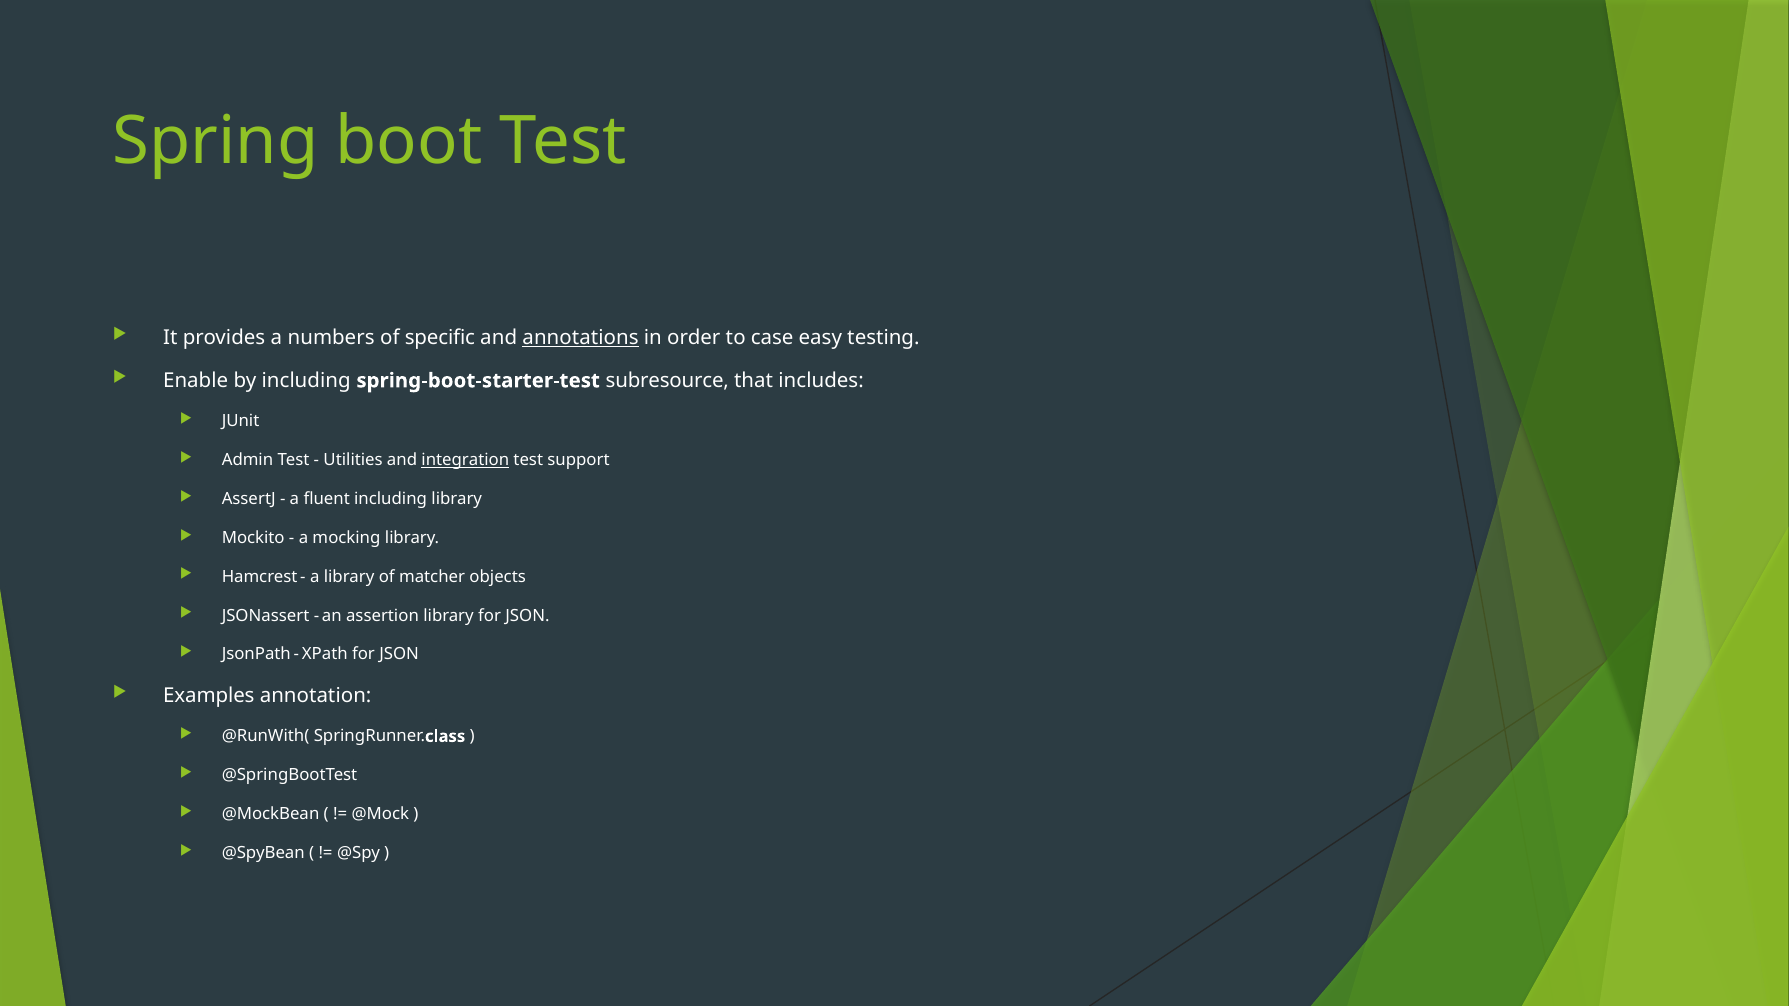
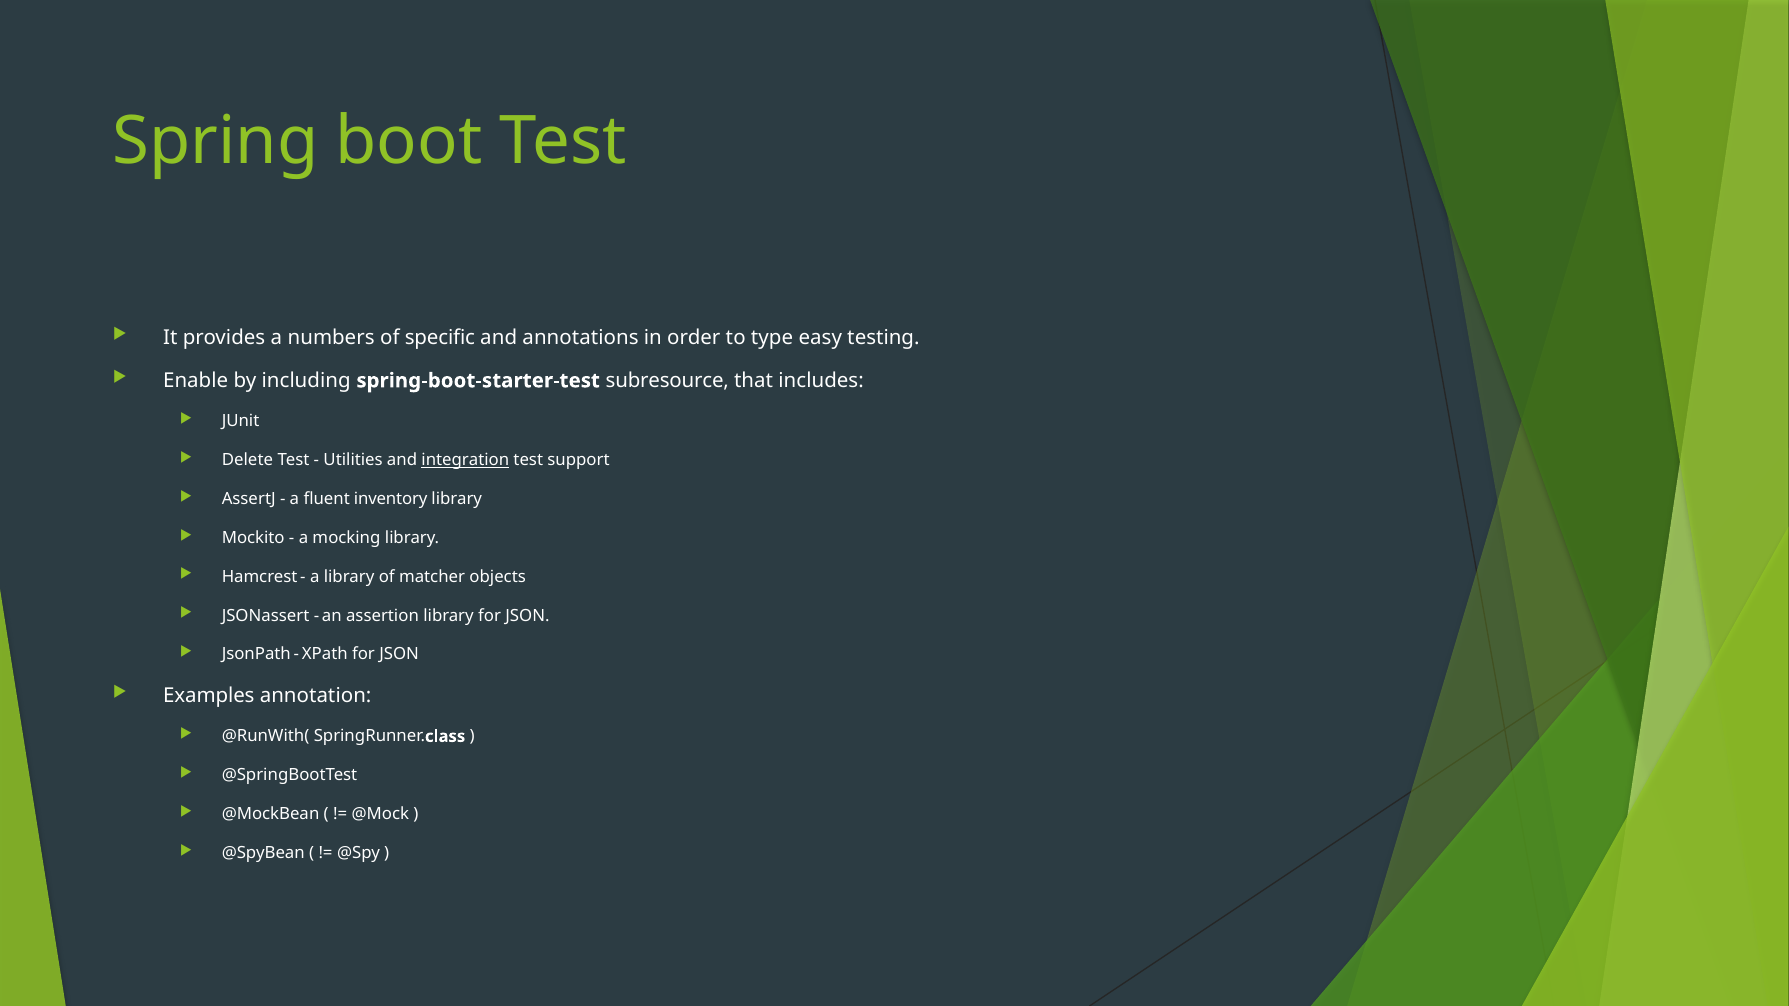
annotations underline: present -> none
case: case -> type
Admin: Admin -> Delete
fluent including: including -> inventory
